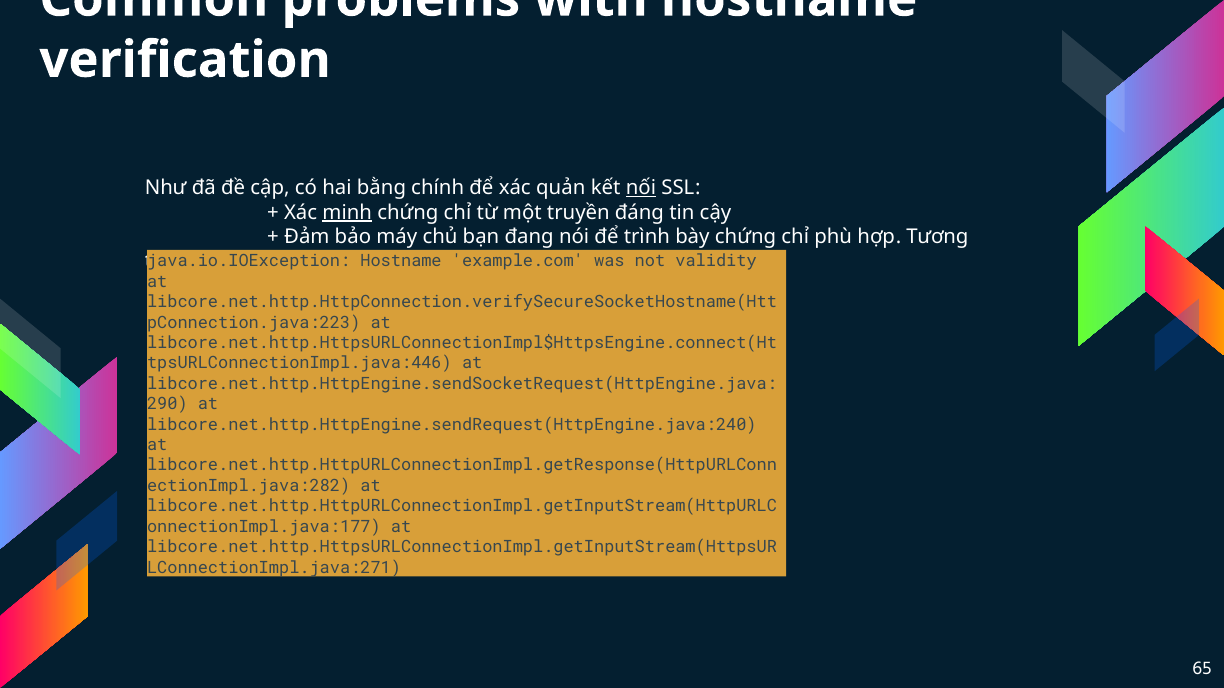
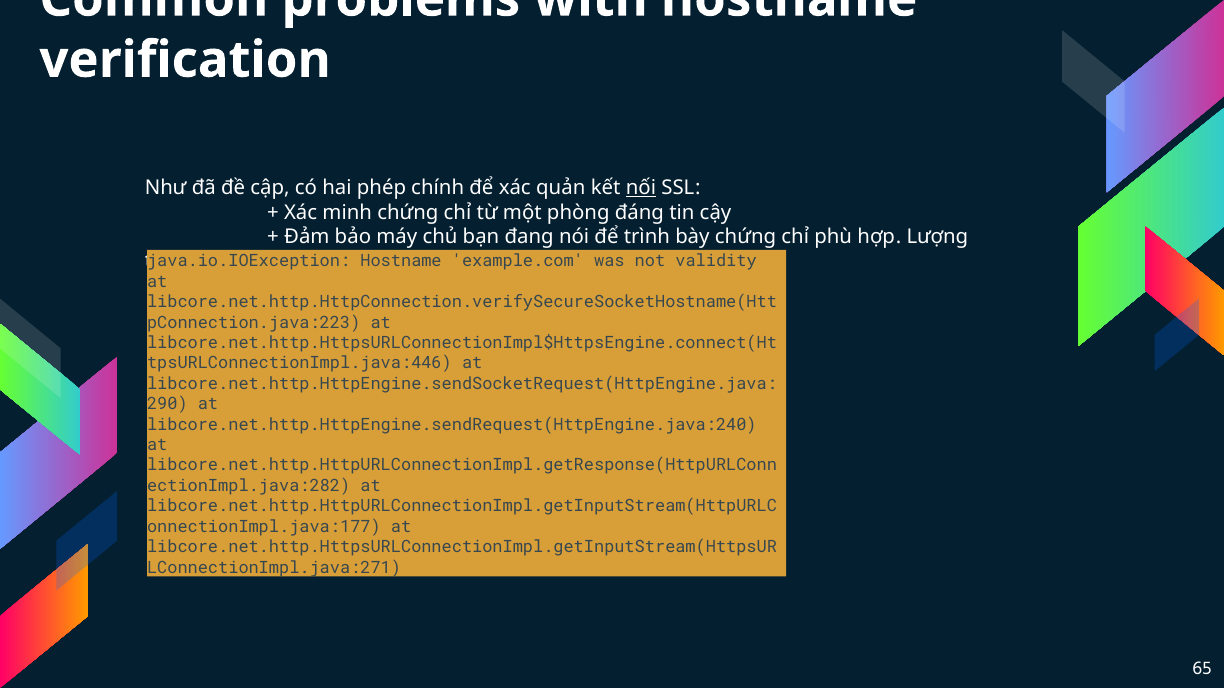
bằng: bằng -> phép
minh underline: present -> none
truyền: truyền -> phòng
Tương: Tương -> Lượng
